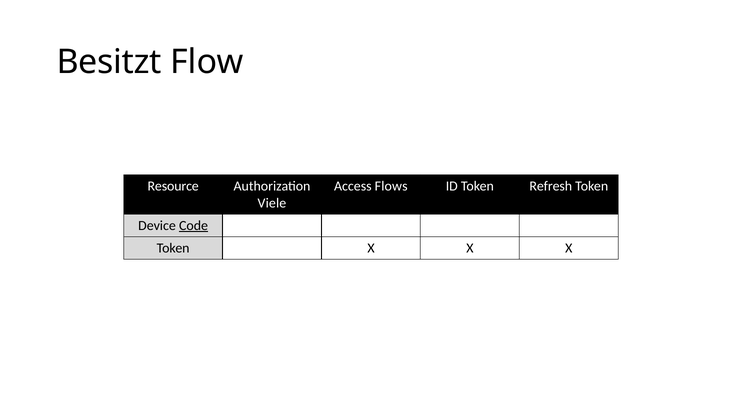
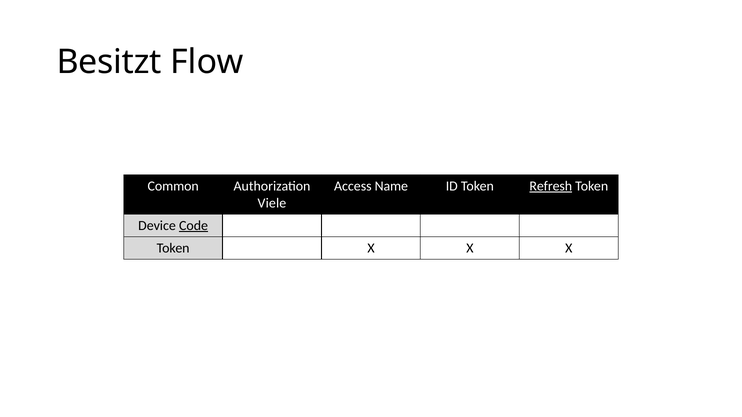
Resource: Resource -> Common
Flows: Flows -> Name
Refresh underline: none -> present
